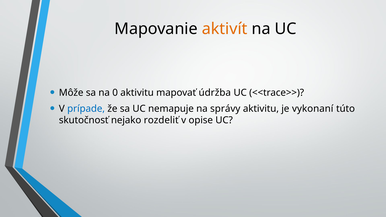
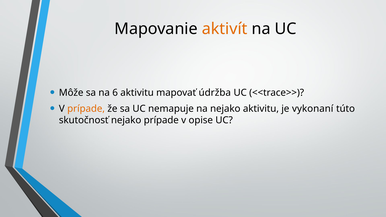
0: 0 -> 6
prípade at (86, 109) colour: blue -> orange
na správy: správy -> nejako
nejako rozdeliť: rozdeliť -> prípade
